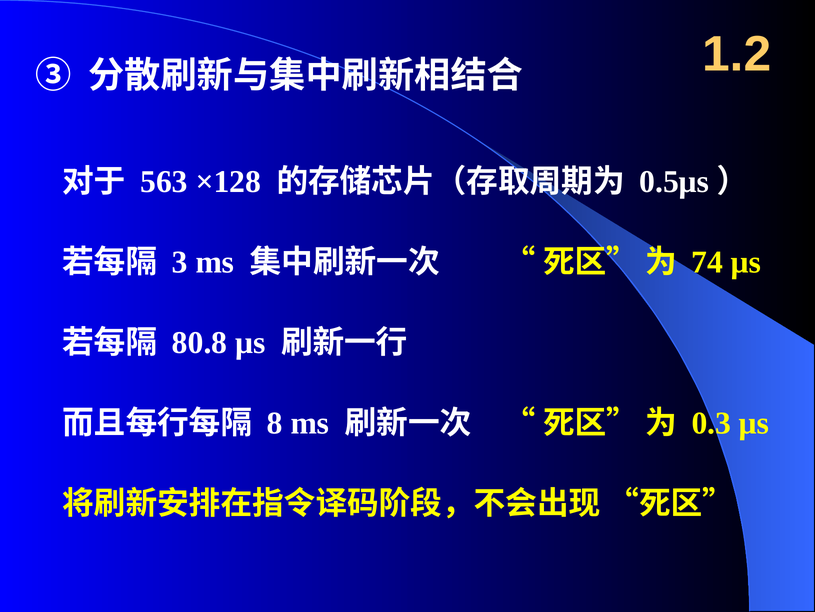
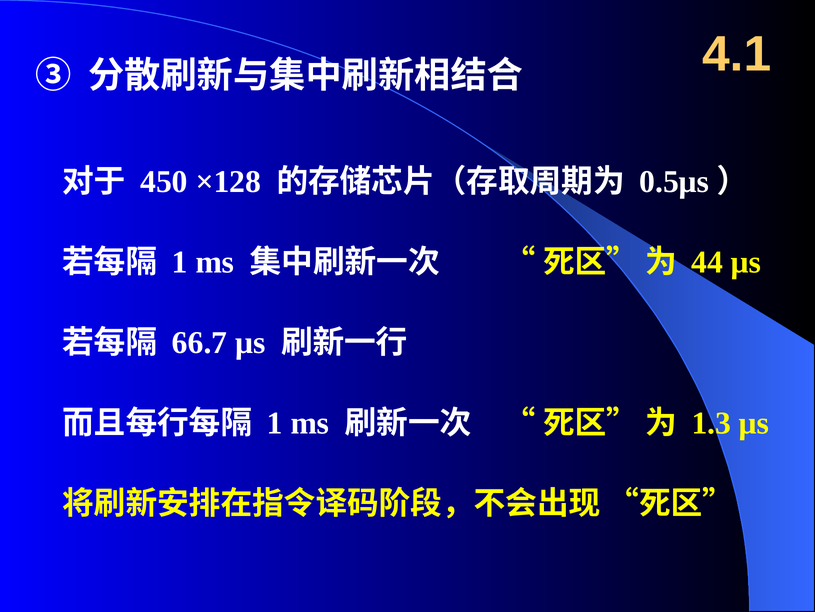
1.2: 1.2 -> 4.1
563: 563 -> 450
3 at (180, 262): 3 -> 1
74: 74 -> 44
80.8: 80.8 -> 66.7
8 at (275, 423): 8 -> 1
0.3: 0.3 -> 1.3
